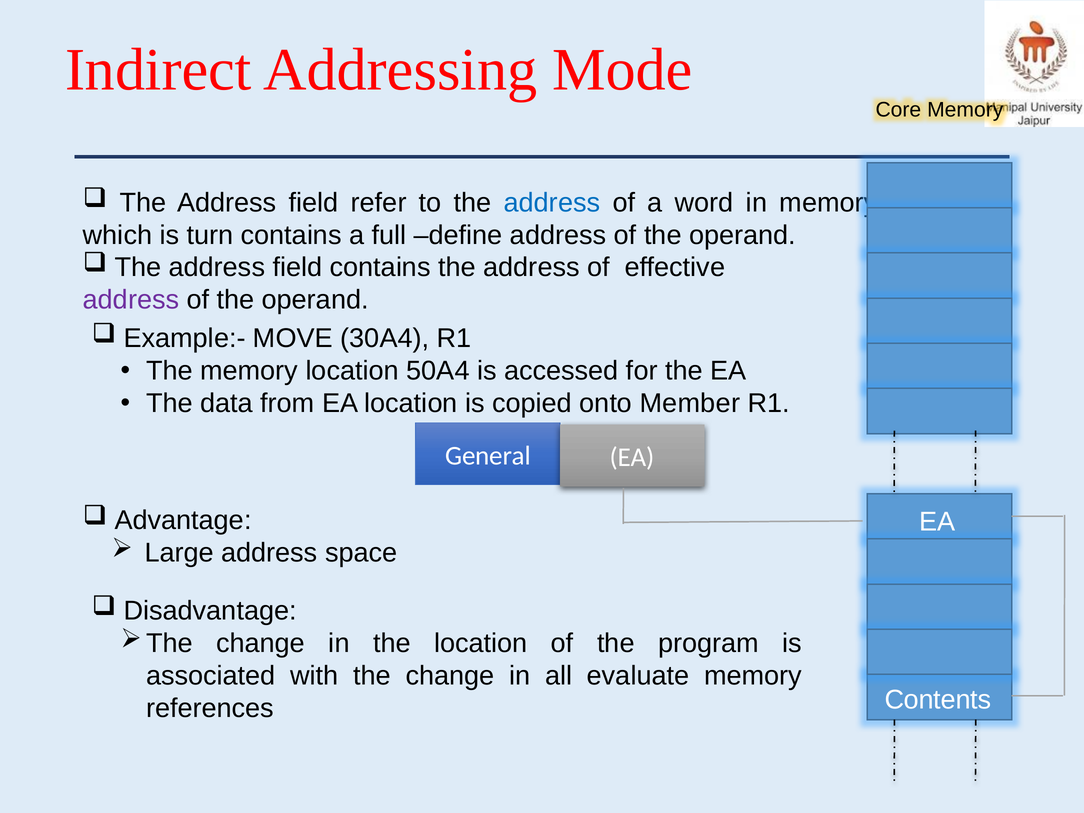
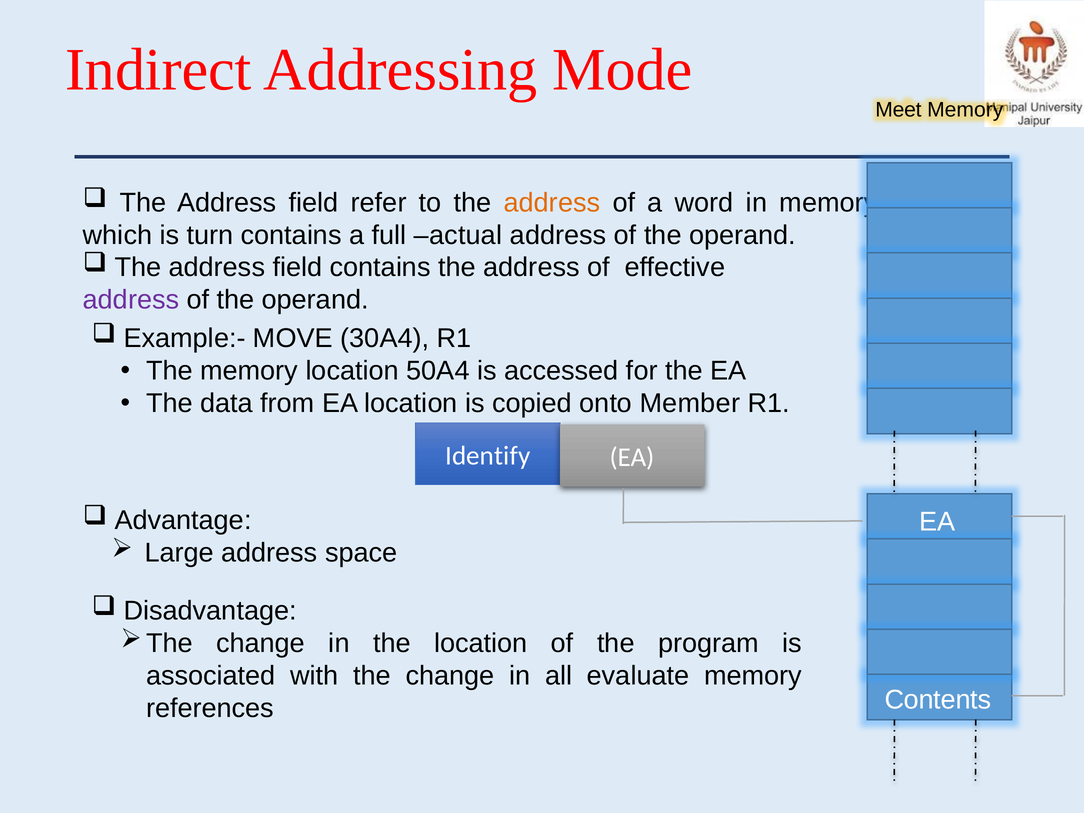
Core: Core -> Meet
address at (552, 203) colour: blue -> orange
define: define -> actual
General: General -> Identify
